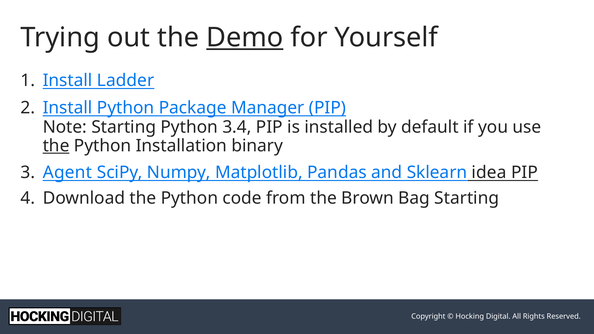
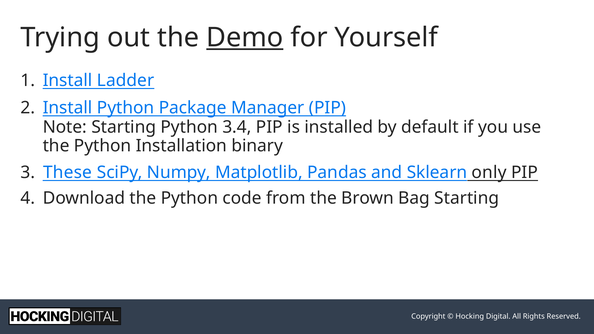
the at (56, 146) underline: present -> none
Agent: Agent -> These
idea: idea -> only
